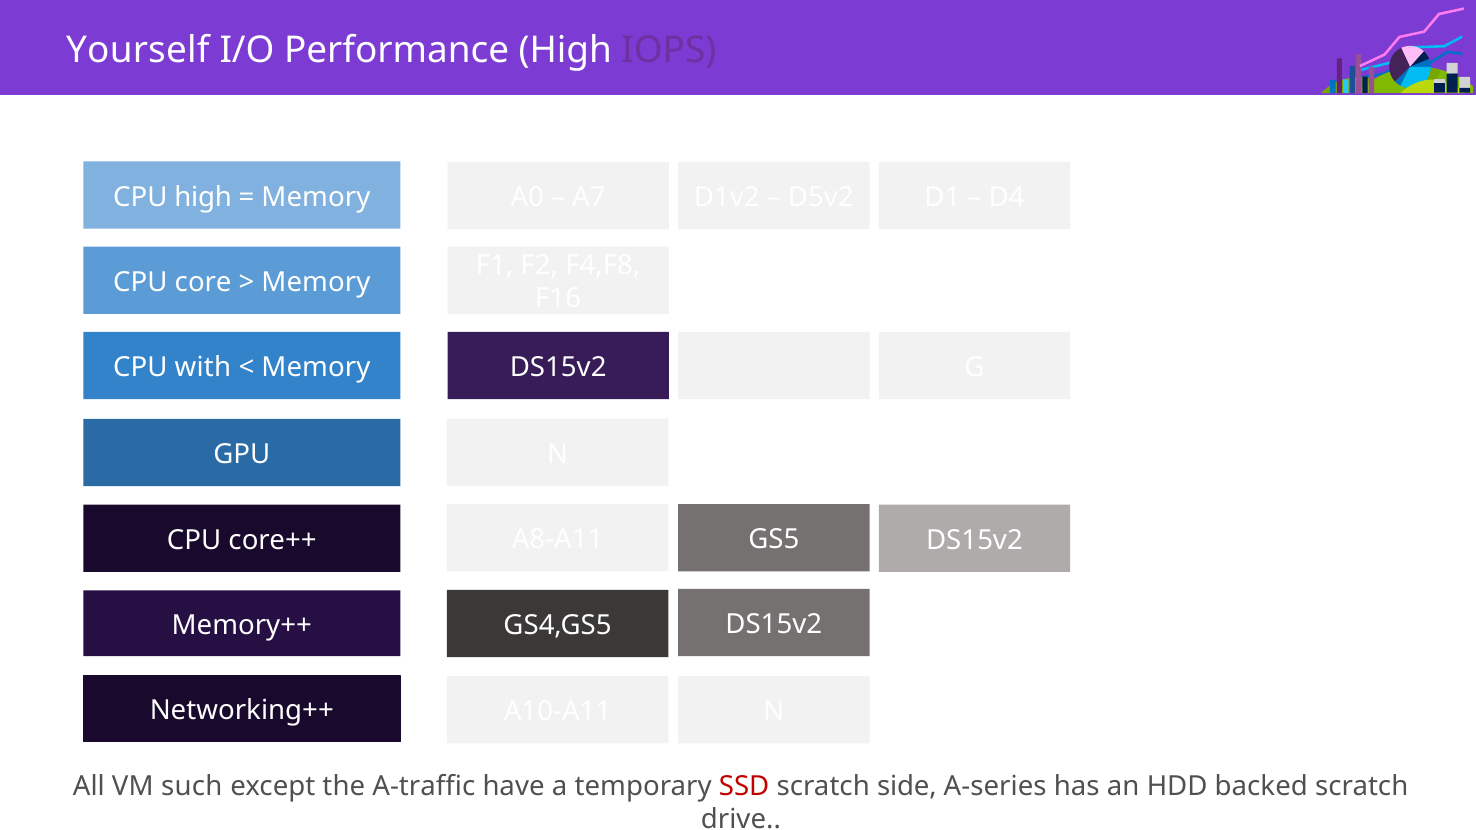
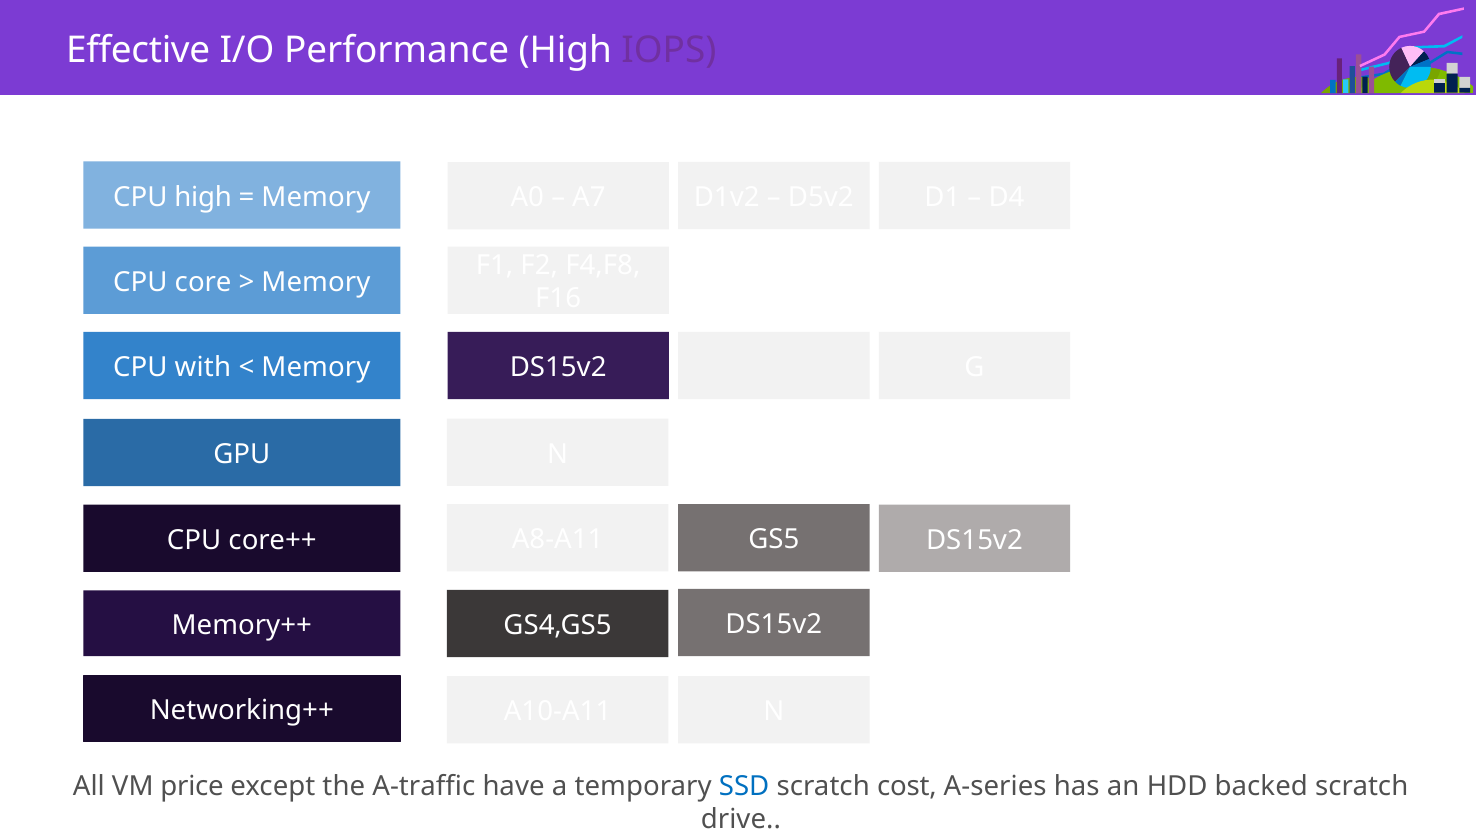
Yourself: Yourself -> Effective
such: such -> price
SSD colour: red -> blue
side: side -> cost
